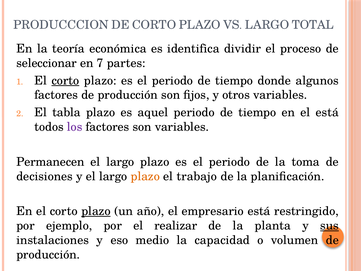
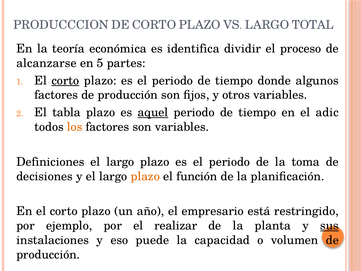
seleccionar: seleccionar -> alcanzarse
7: 7 -> 5
aquel underline: none -> present
el está: está -> adic
los colour: purple -> orange
Permanecen: Permanecen -> Definiciones
trabajo: trabajo -> función
plazo at (96, 211) underline: present -> none
medio: medio -> puede
